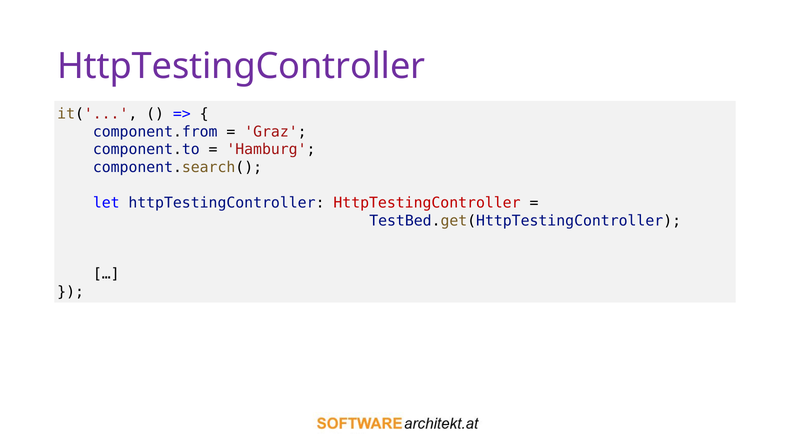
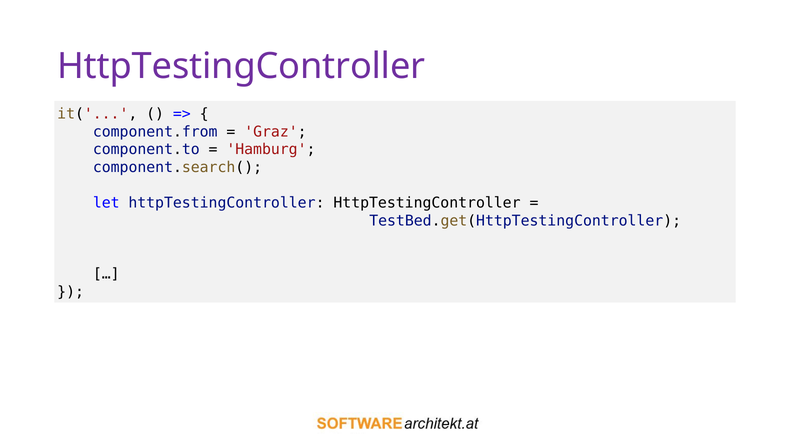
HttpTestingController at (427, 203) colour: red -> black
